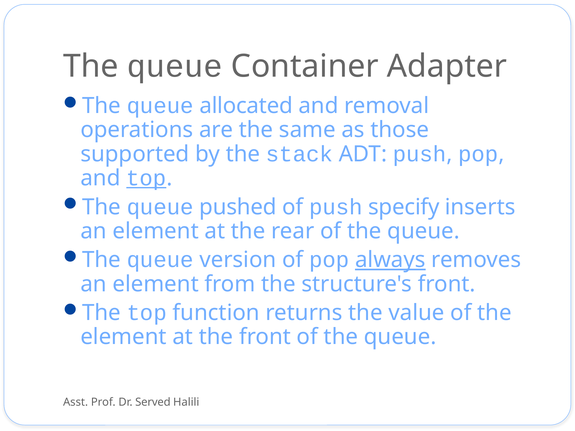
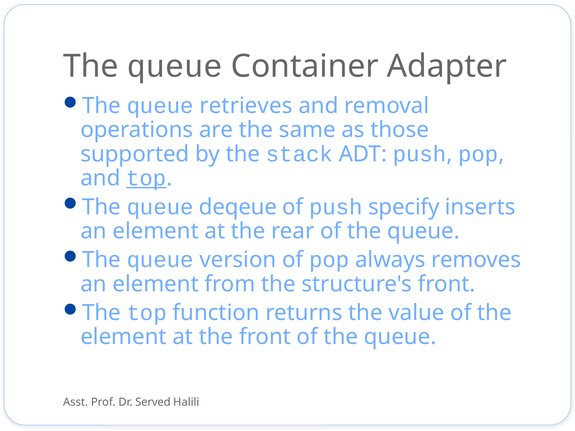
allocated: allocated -> retrieves
pushed: pushed -> deqeue
always underline: present -> none
